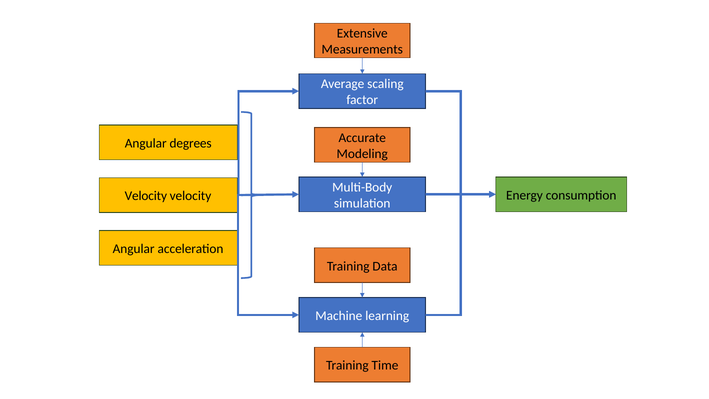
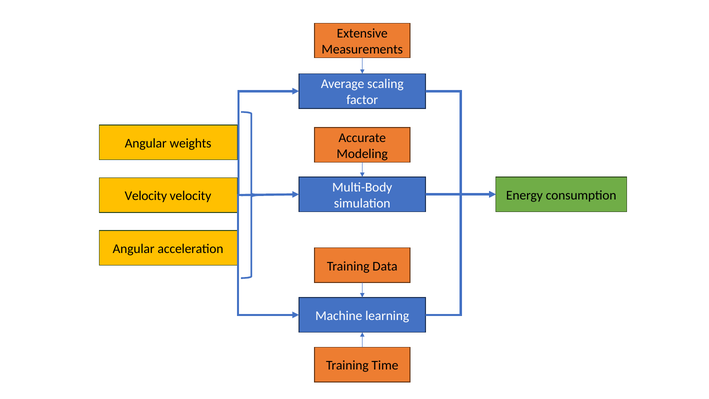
degrees: degrees -> weights
